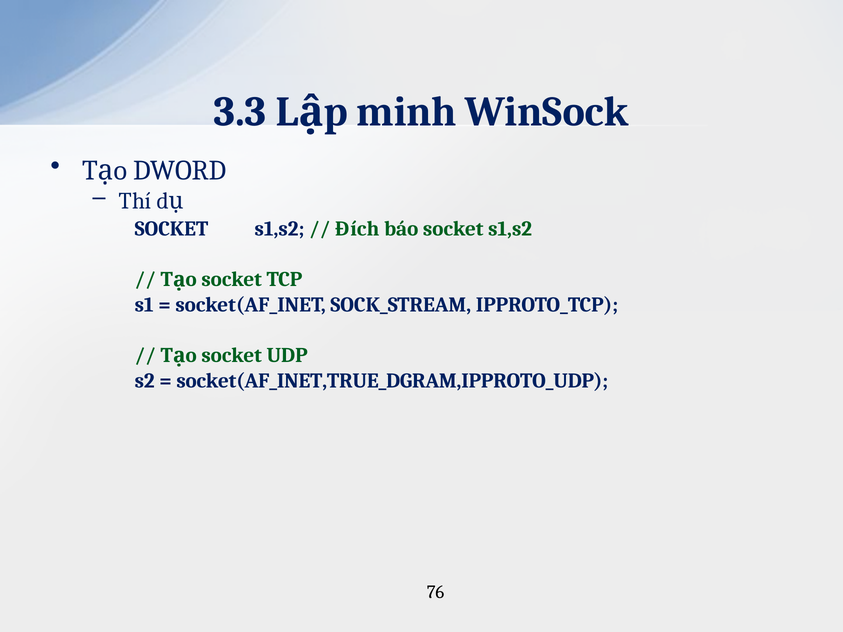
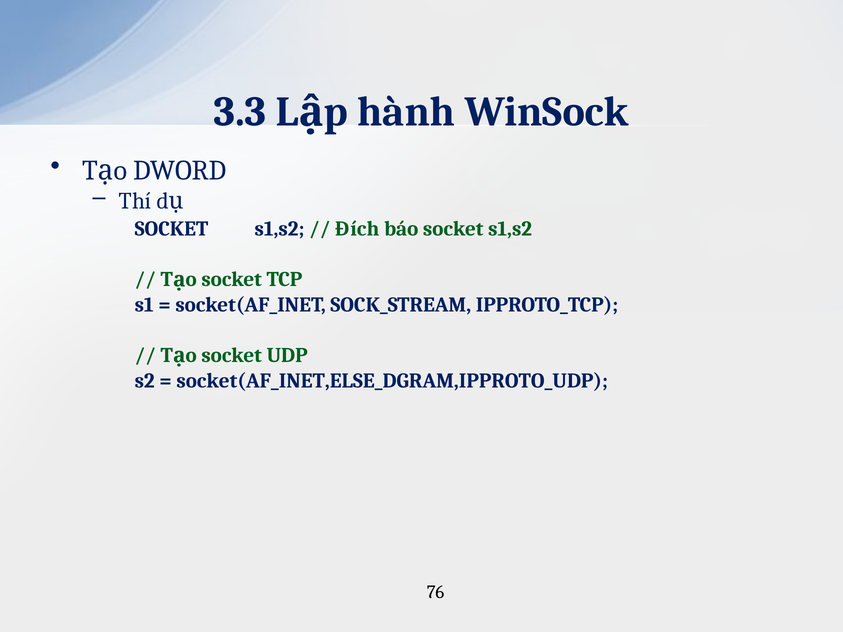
minh: minh -> hành
socket(AF_INET,TRUE_DGRAM,IPPROTO_UDP: socket(AF_INET,TRUE_DGRAM,IPPROTO_UDP -> socket(AF_INET,ELSE_DGRAM,IPPROTO_UDP
